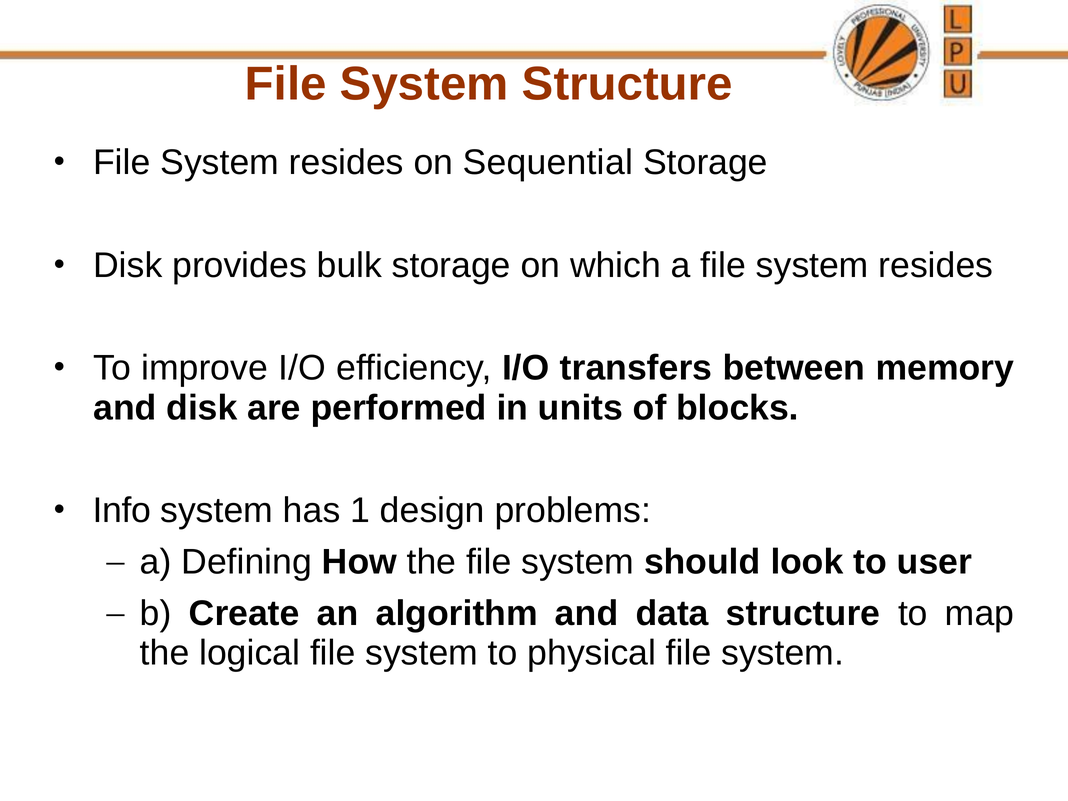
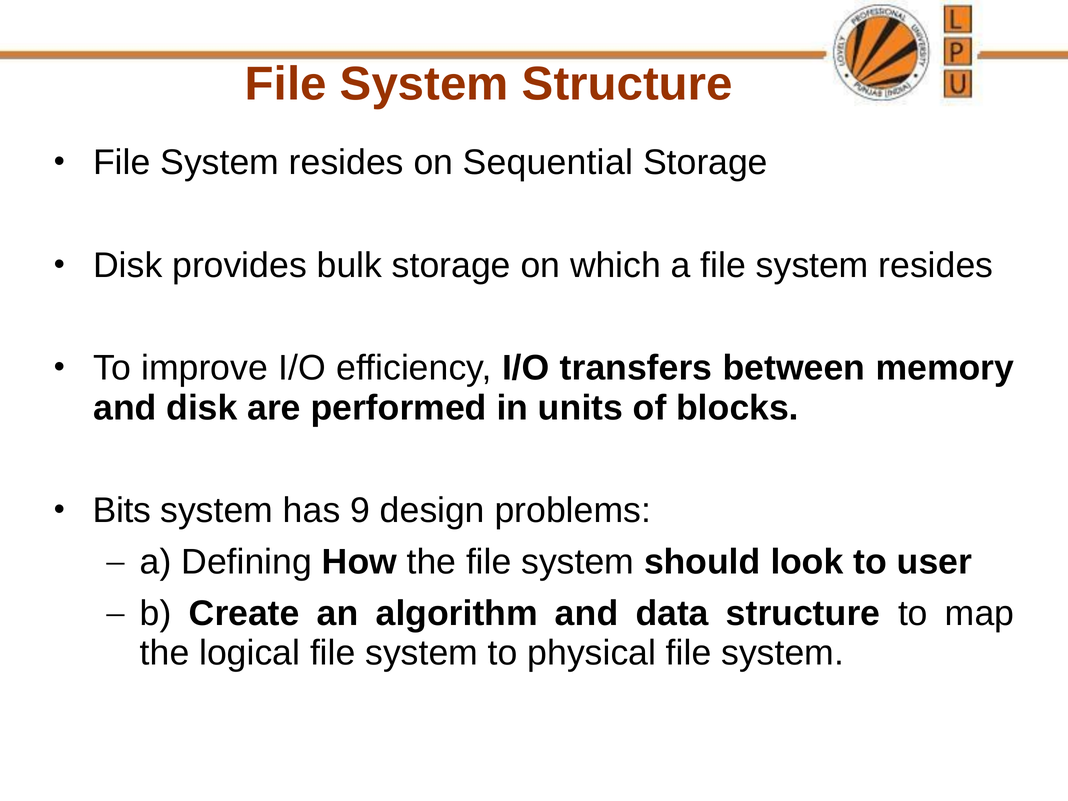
Info: Info -> Bits
1: 1 -> 9
